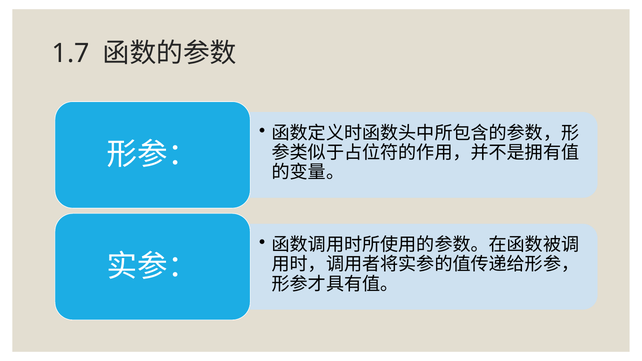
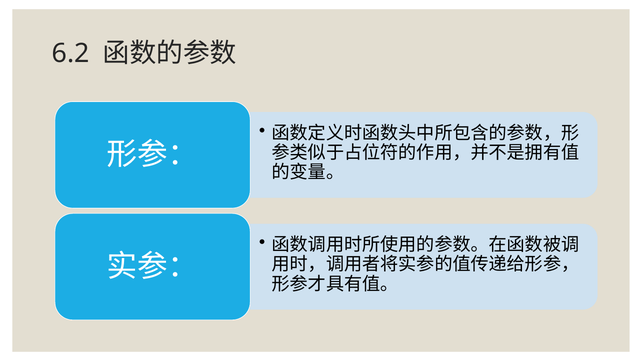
1.7: 1.7 -> 6.2
